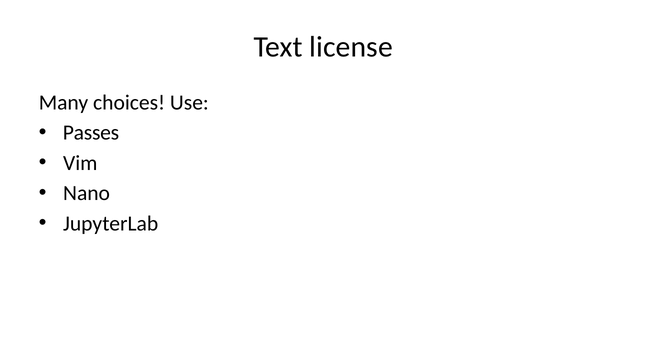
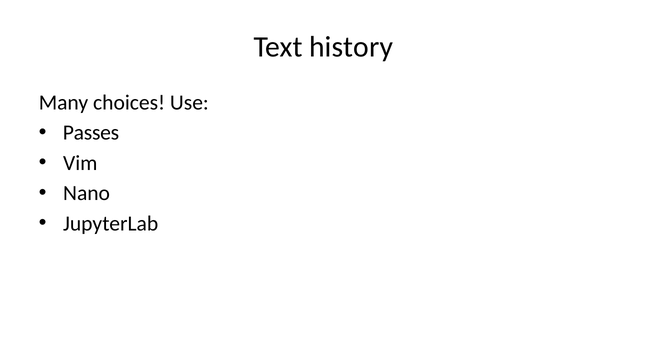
license: license -> history
